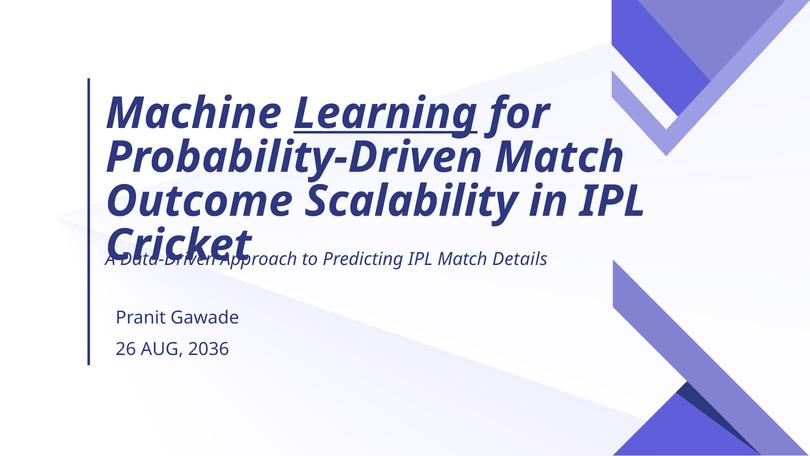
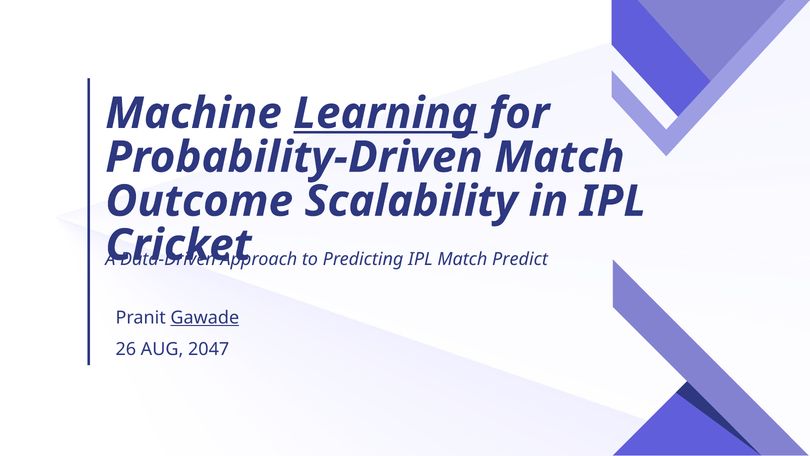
Details: Details -> Predict
Gawade underline: none -> present
2036: 2036 -> 2047
